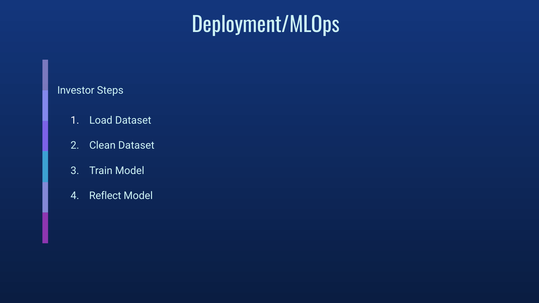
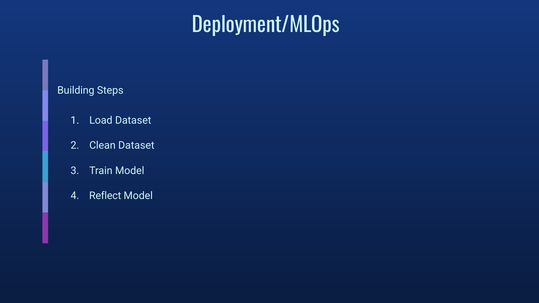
Investor: Investor -> Building
